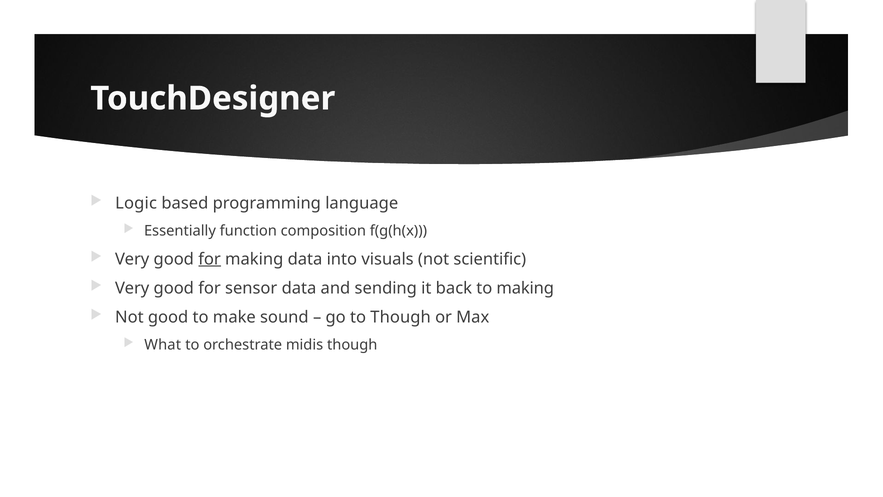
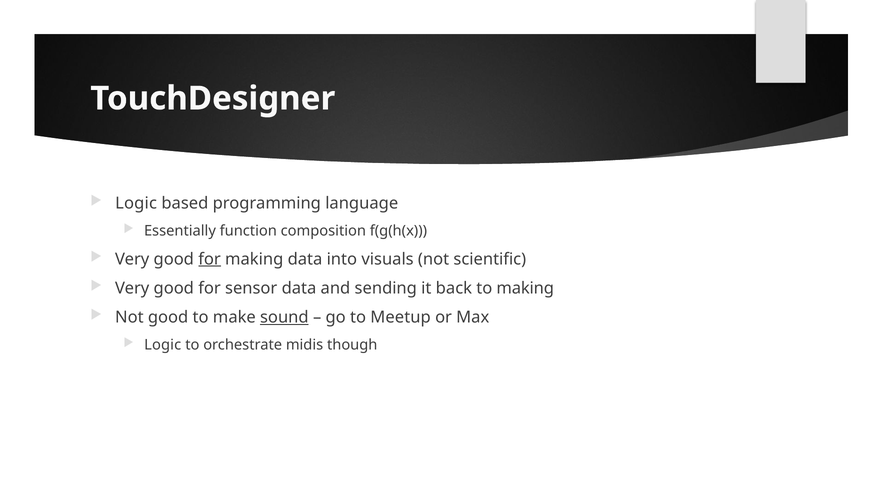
sound underline: none -> present
to Though: Though -> Meetup
What at (163, 345): What -> Logic
